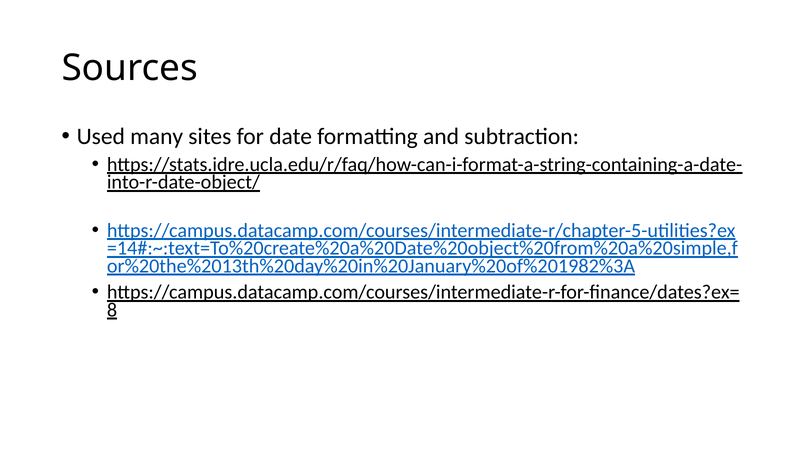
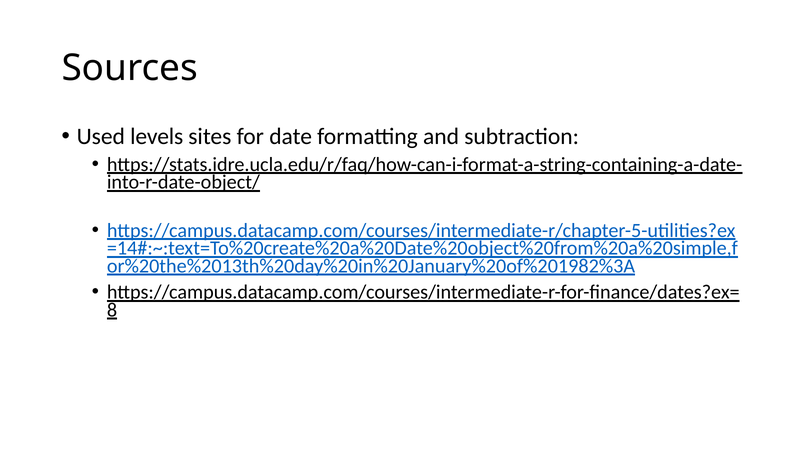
many: many -> levels
